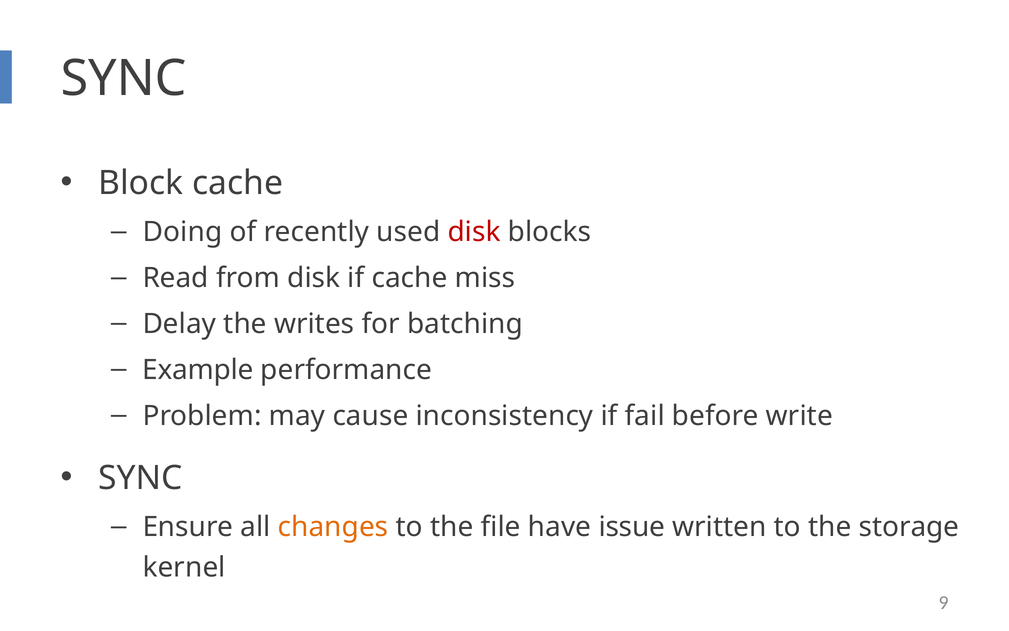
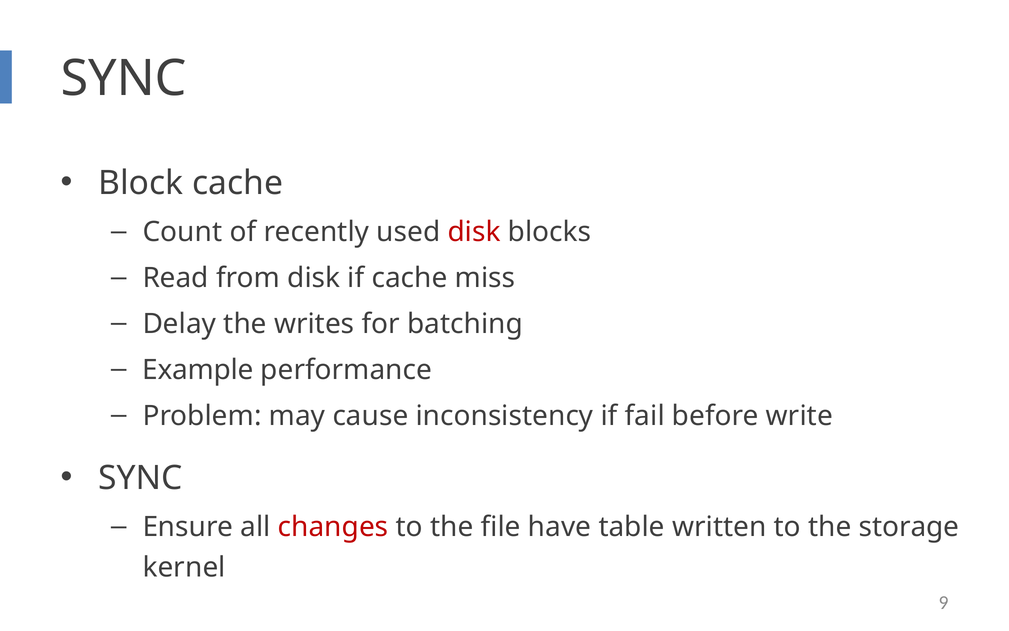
Doing: Doing -> Count
changes colour: orange -> red
issue: issue -> table
